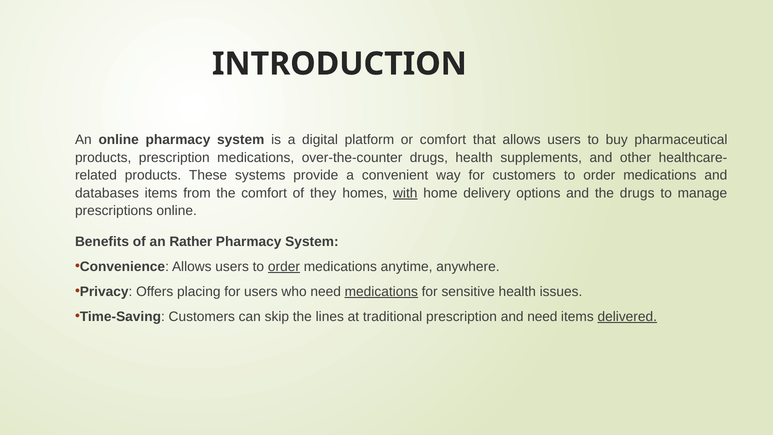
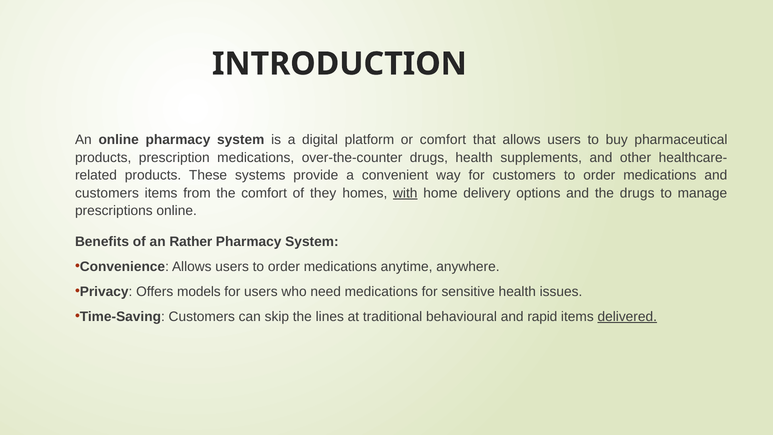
databases at (107, 193): databases -> customers
order at (284, 266) underline: present -> none
placing: placing -> models
medications at (381, 291) underline: present -> none
traditional prescription: prescription -> behavioural
and need: need -> rapid
